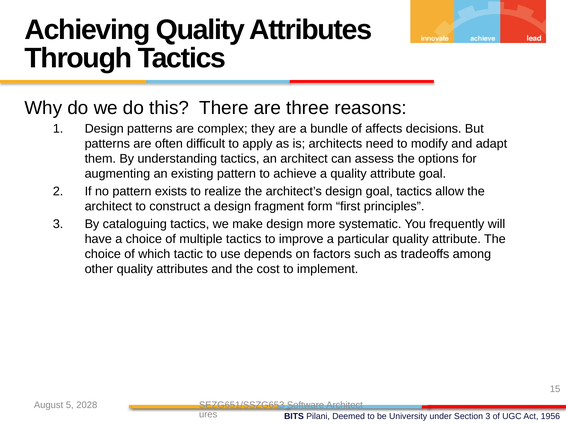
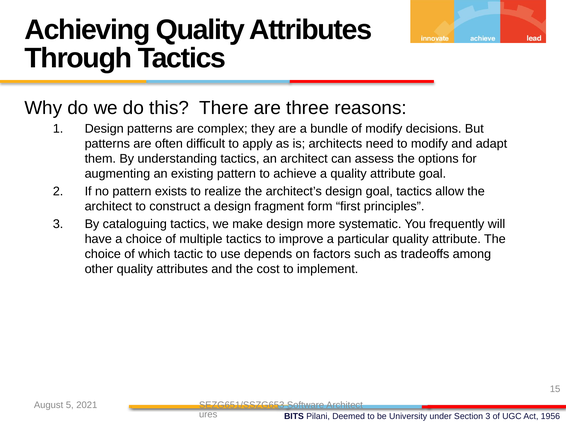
of affects: affects -> modify
2028: 2028 -> 2021
